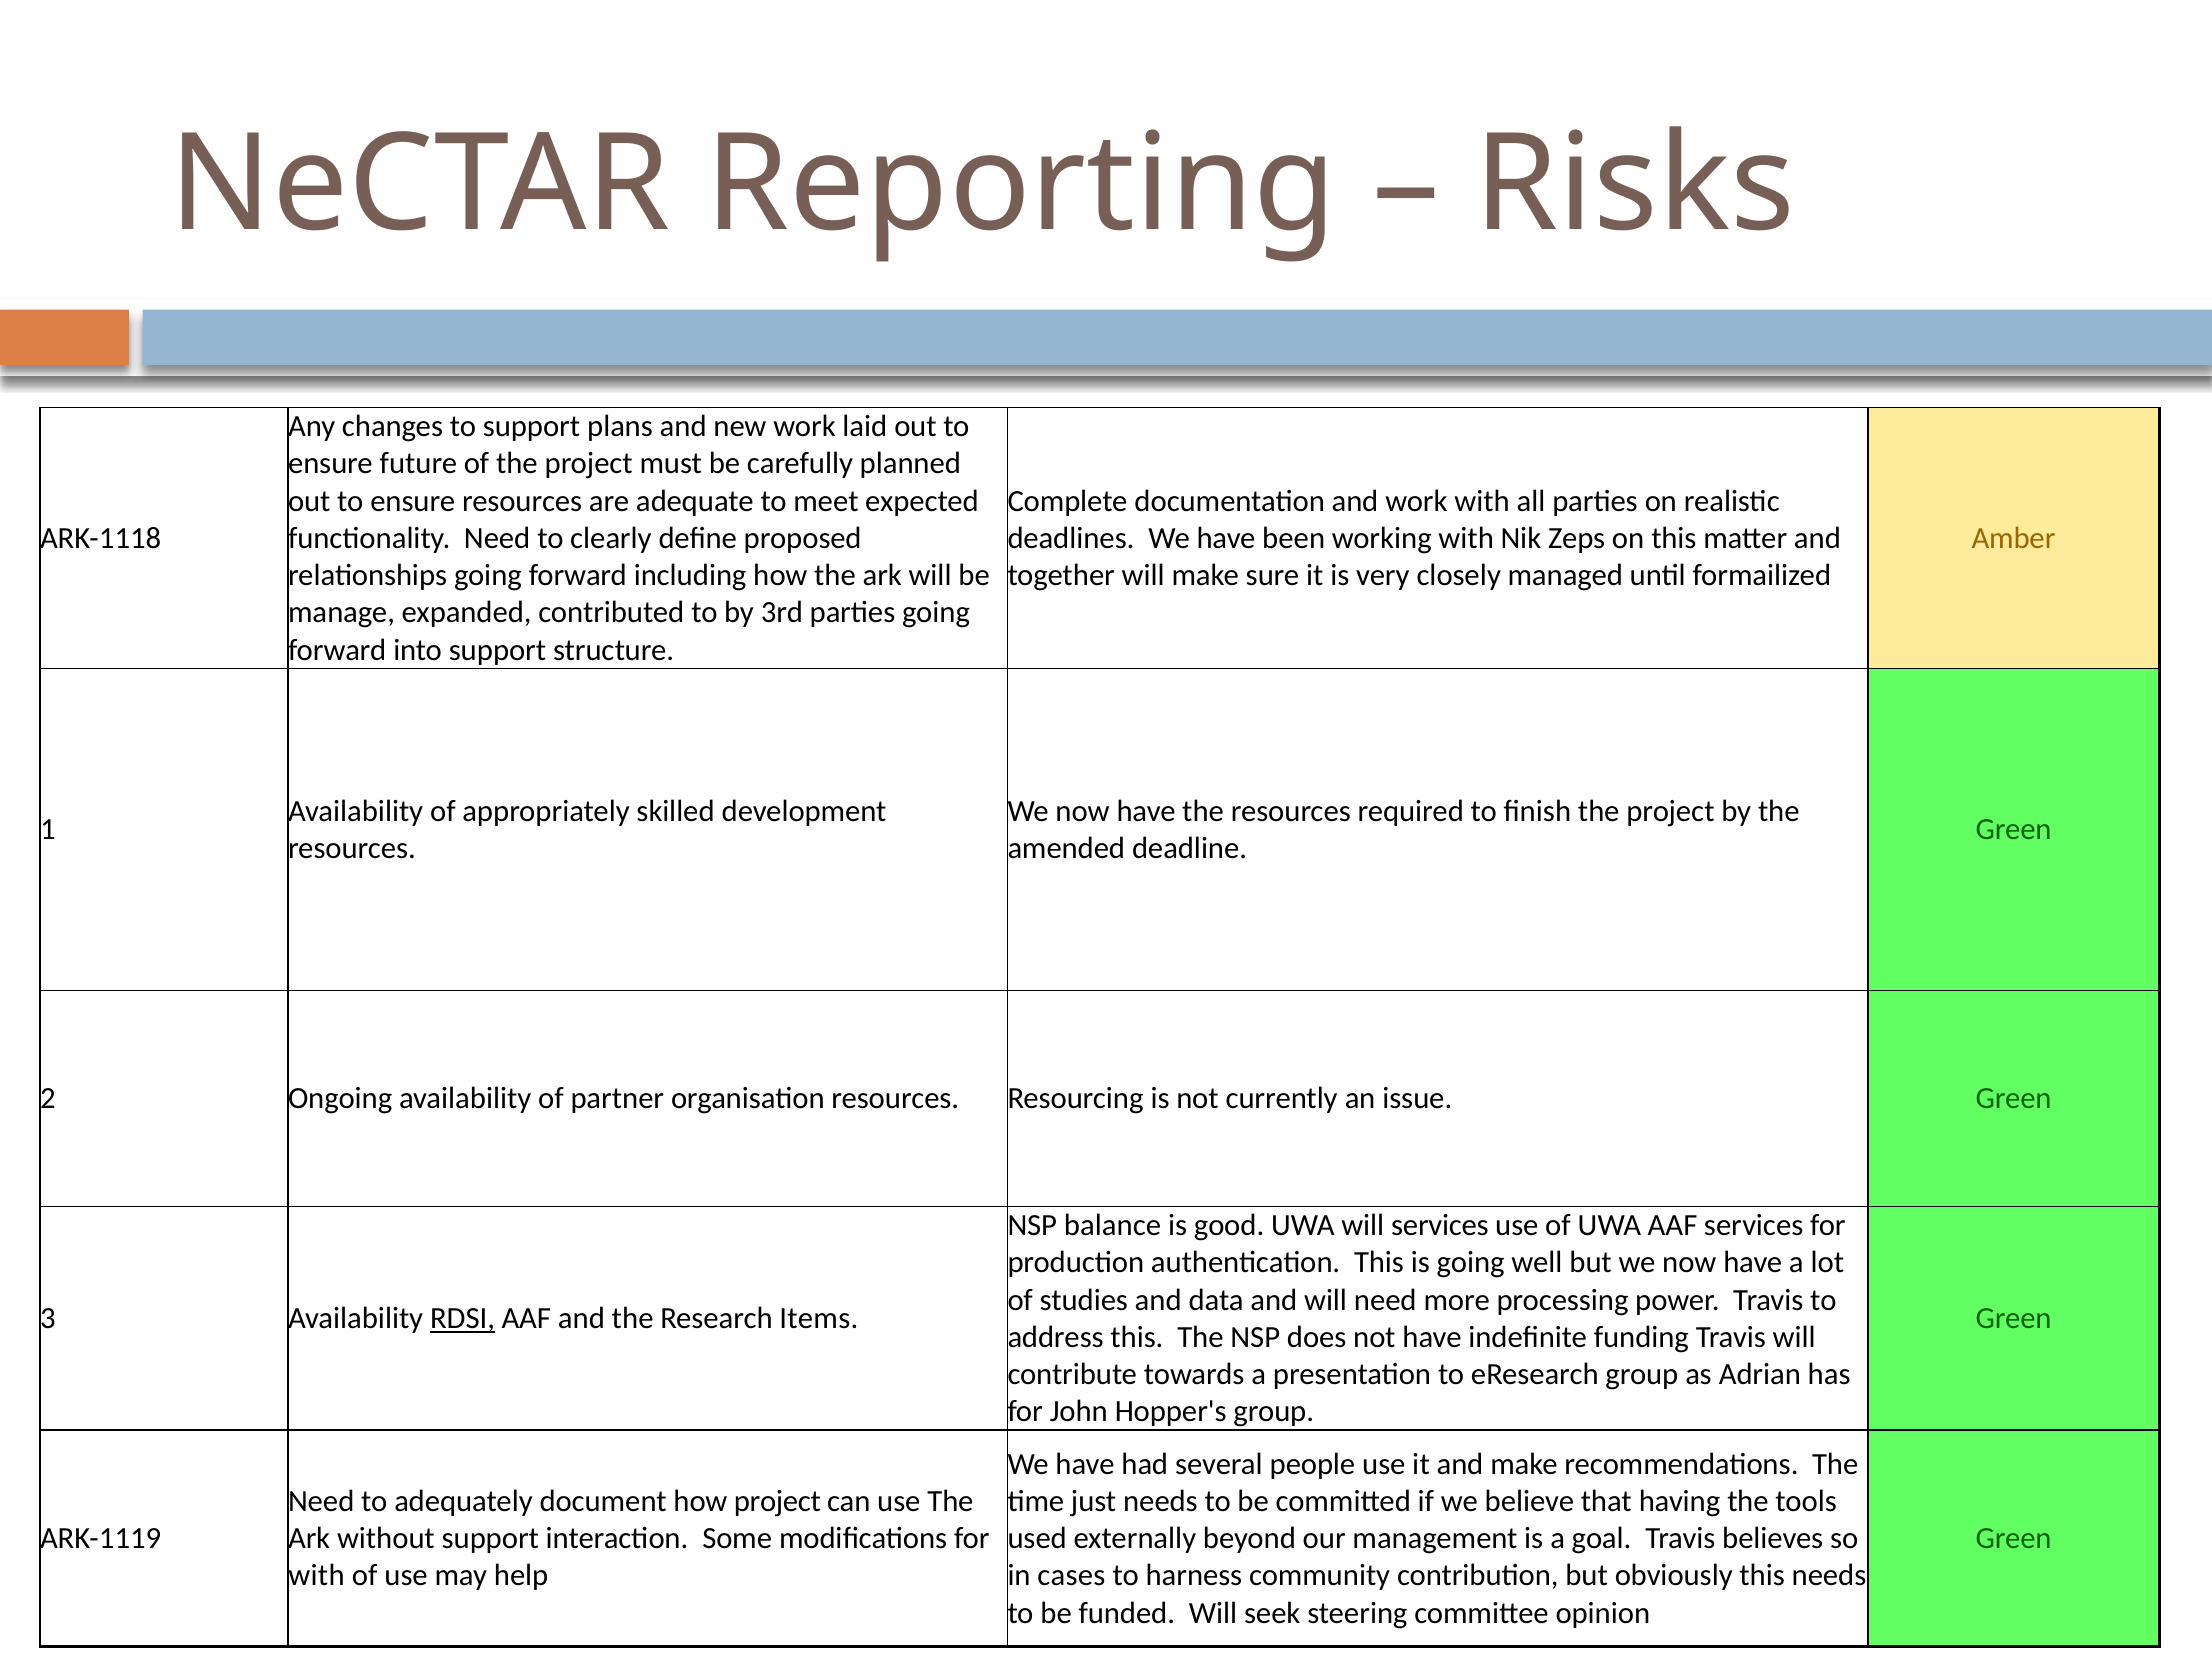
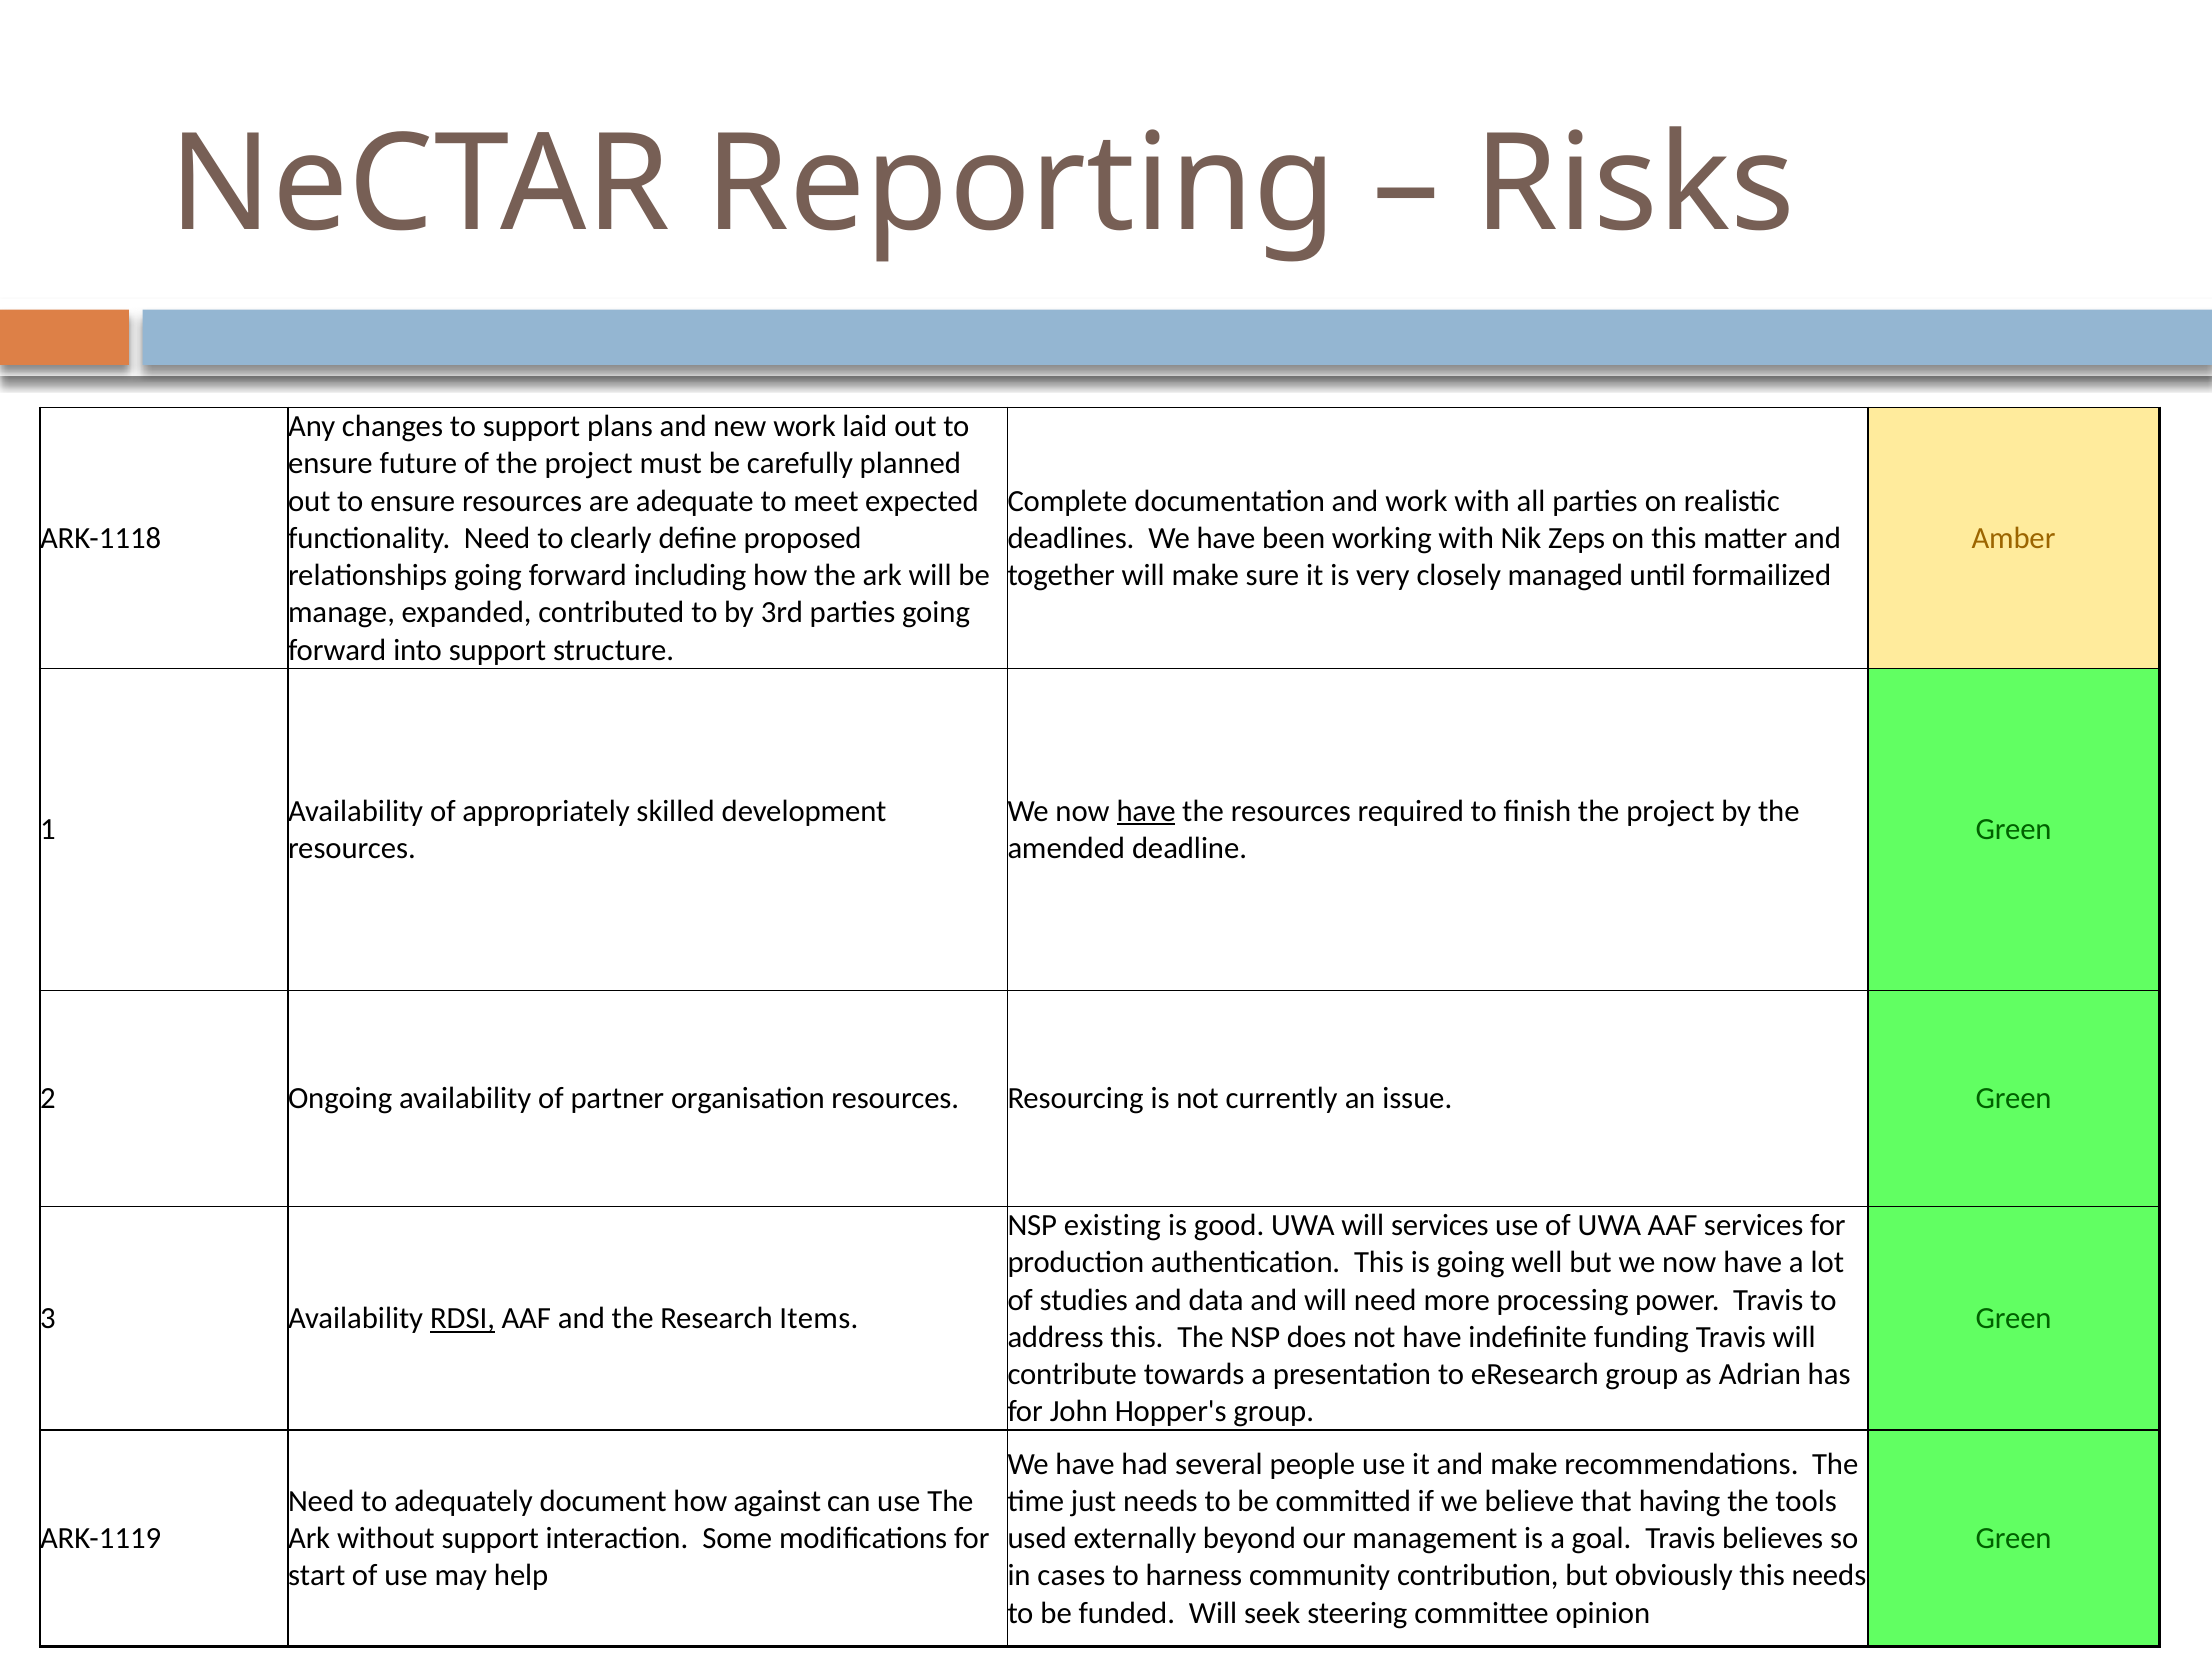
have at (1146, 811) underline: none -> present
balance: balance -> existing
how project: project -> against
with at (316, 1576): with -> start
